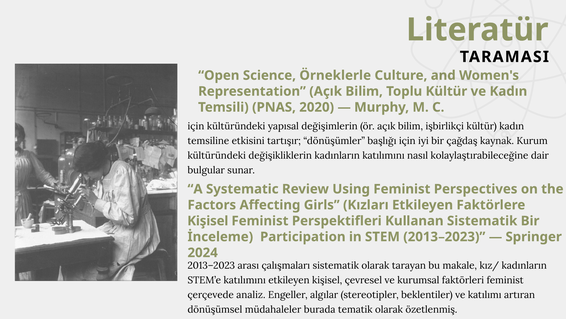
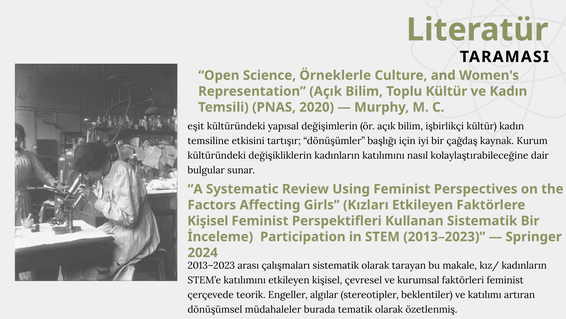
için at (196, 126): için -> eşit
analiz: analiz -> teorik
